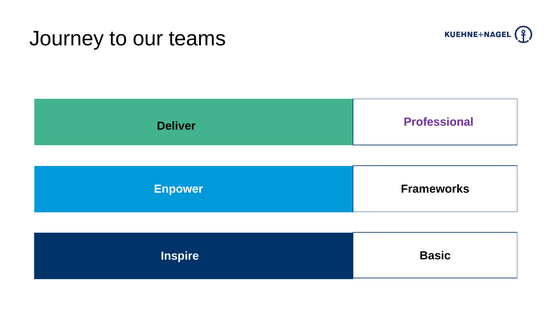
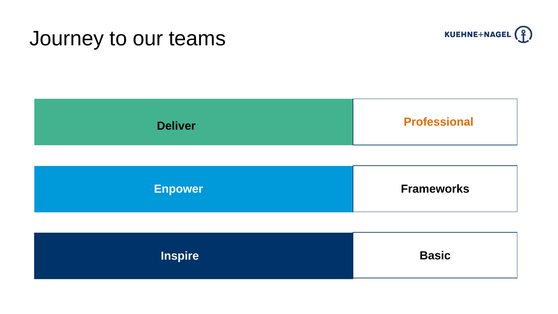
Professional colour: purple -> orange
